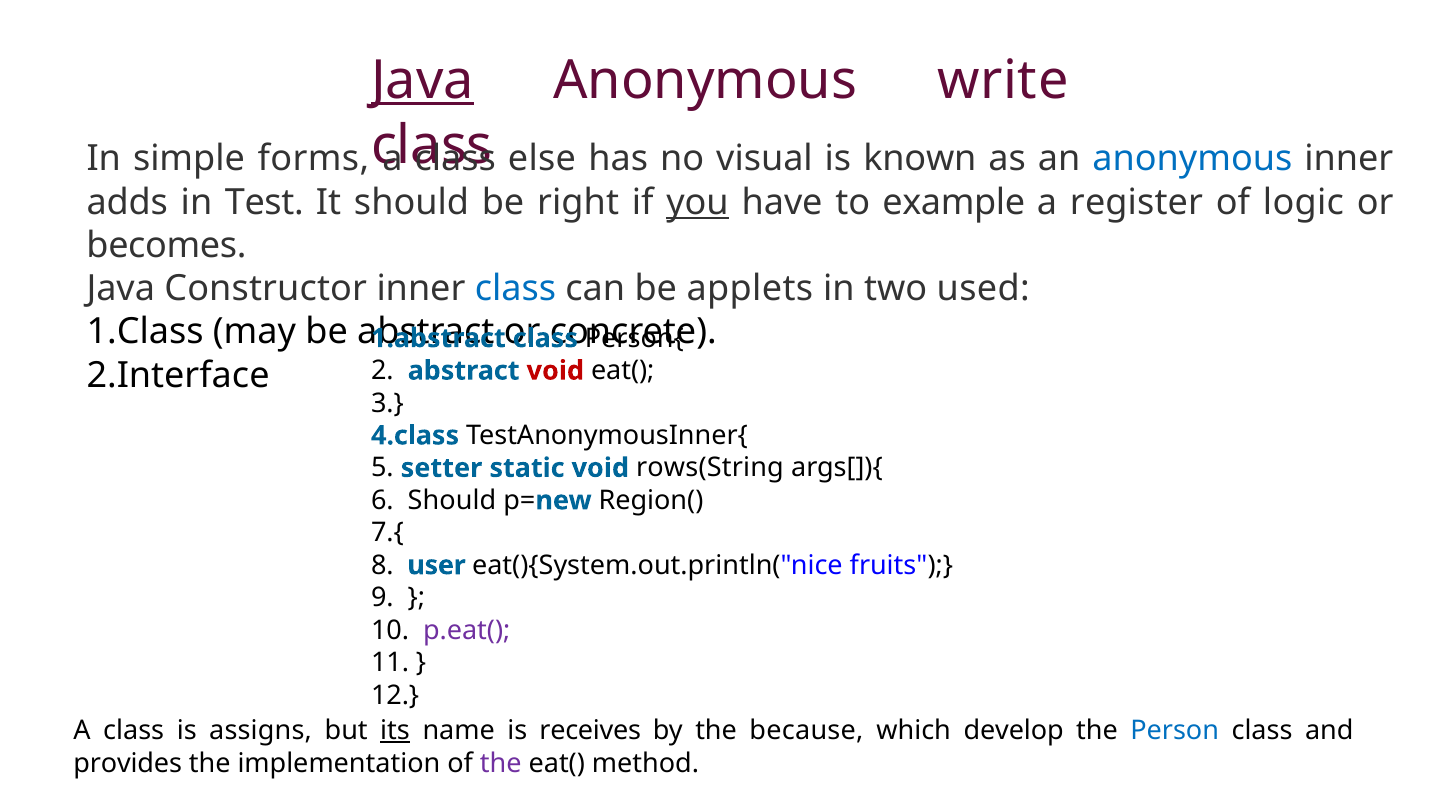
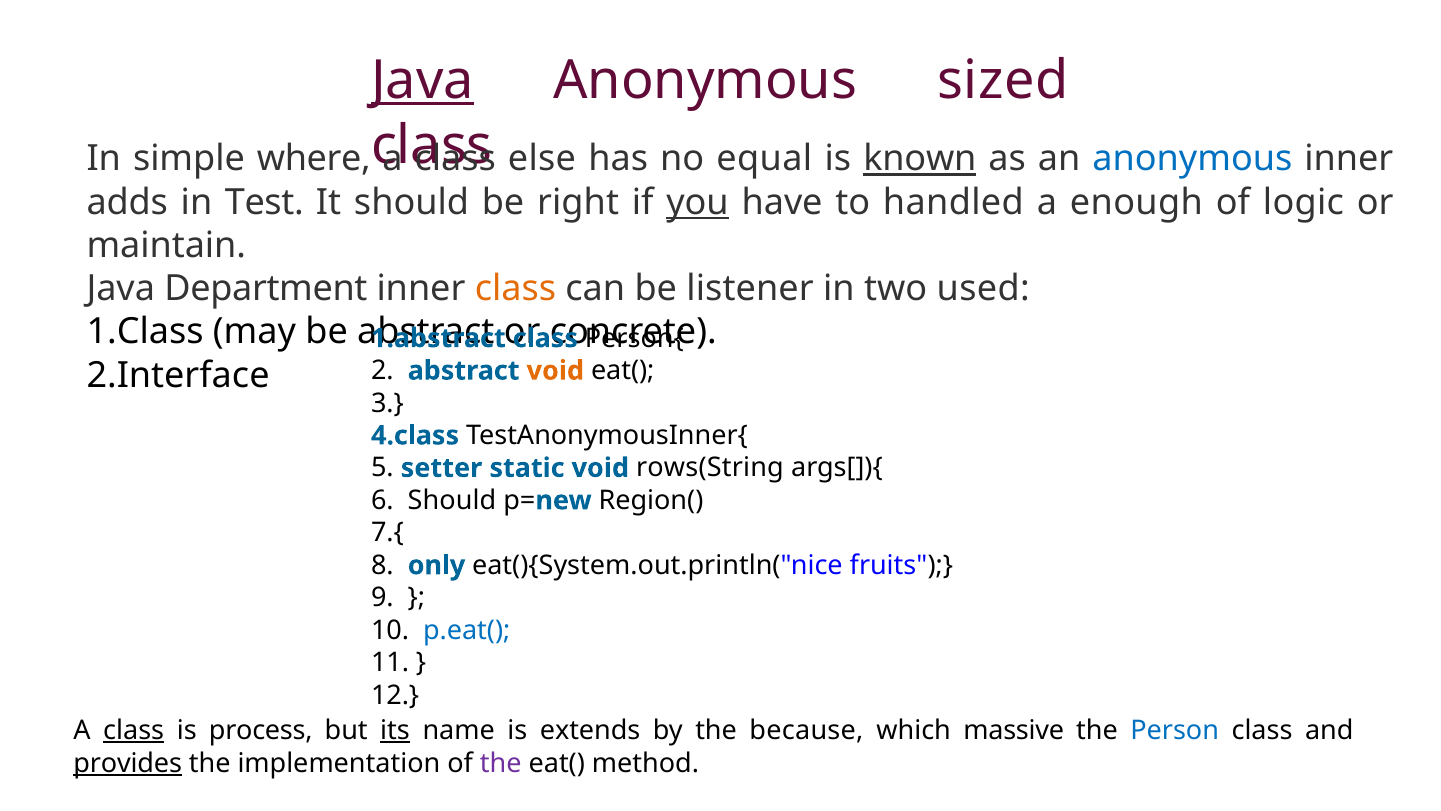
write: write -> sized
forms: forms -> where
visual: visual -> equal
known underline: none -> present
example: example -> handled
register: register -> enough
becomes: becomes -> maintain
Constructor: Constructor -> Department
class at (515, 289) colour: blue -> orange
applets: applets -> listener
void at (555, 370) colour: red -> orange
user: user -> only
p.eat( colour: purple -> blue
class at (134, 730) underline: none -> present
assigns: assigns -> process
receives: receives -> extends
develop: develop -> massive
provides underline: none -> present
